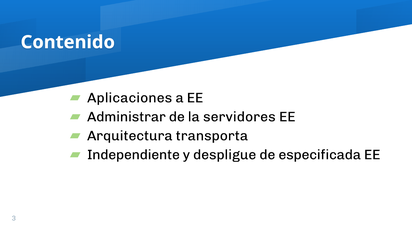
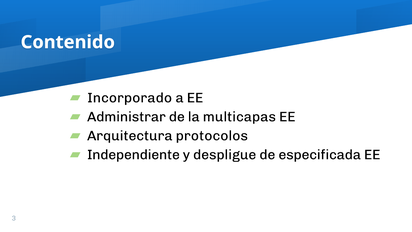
Aplicaciones: Aplicaciones -> Incorporado
servidores: servidores -> multicapas
transporta: transporta -> protocolos
